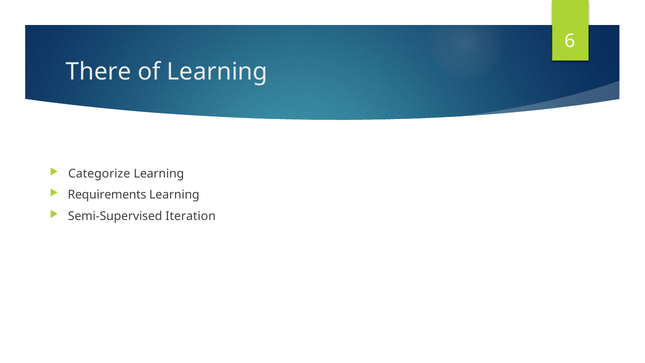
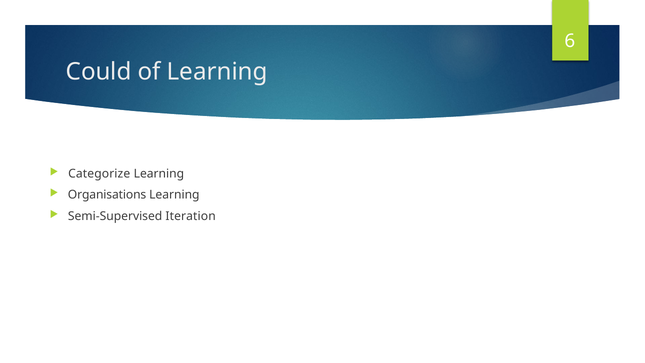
There: There -> Could
Requirements: Requirements -> Organisations
